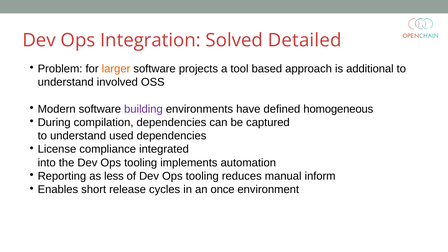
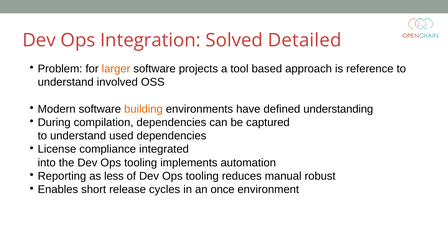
additional: additional -> reference
building colour: purple -> orange
homogeneous: homogeneous -> understanding
inform: inform -> robust
